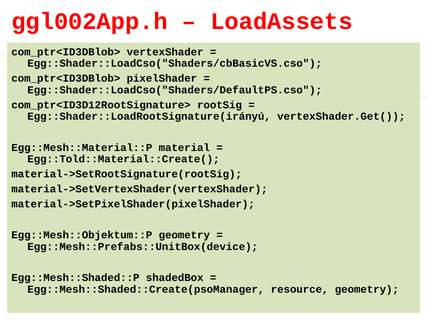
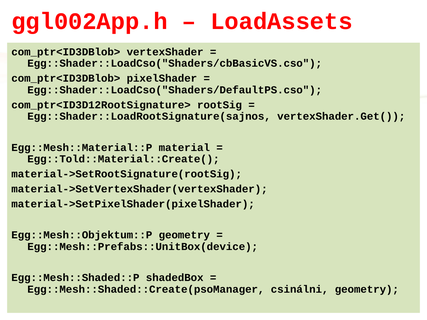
Egg::Shader::LoadRootSignature(irányú: Egg::Shader::LoadRootSignature(irányú -> Egg::Shader::LoadRootSignature(sajnos
resource: resource -> csinálni
